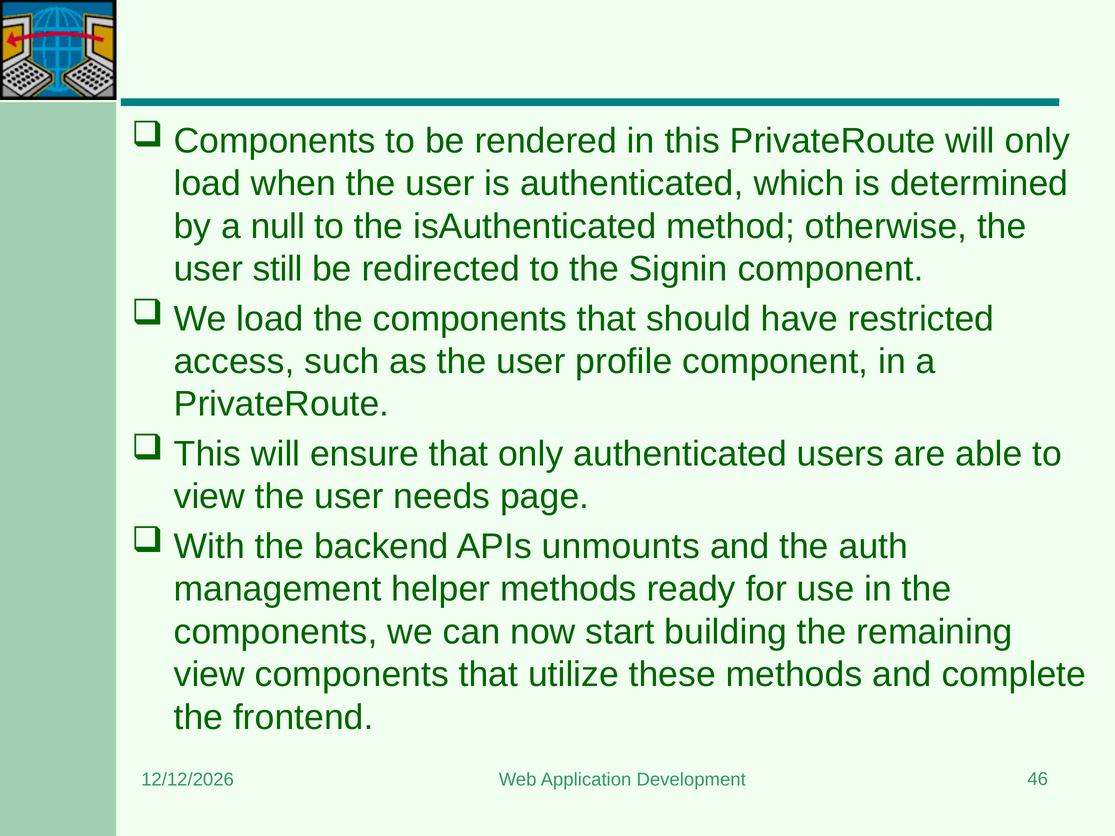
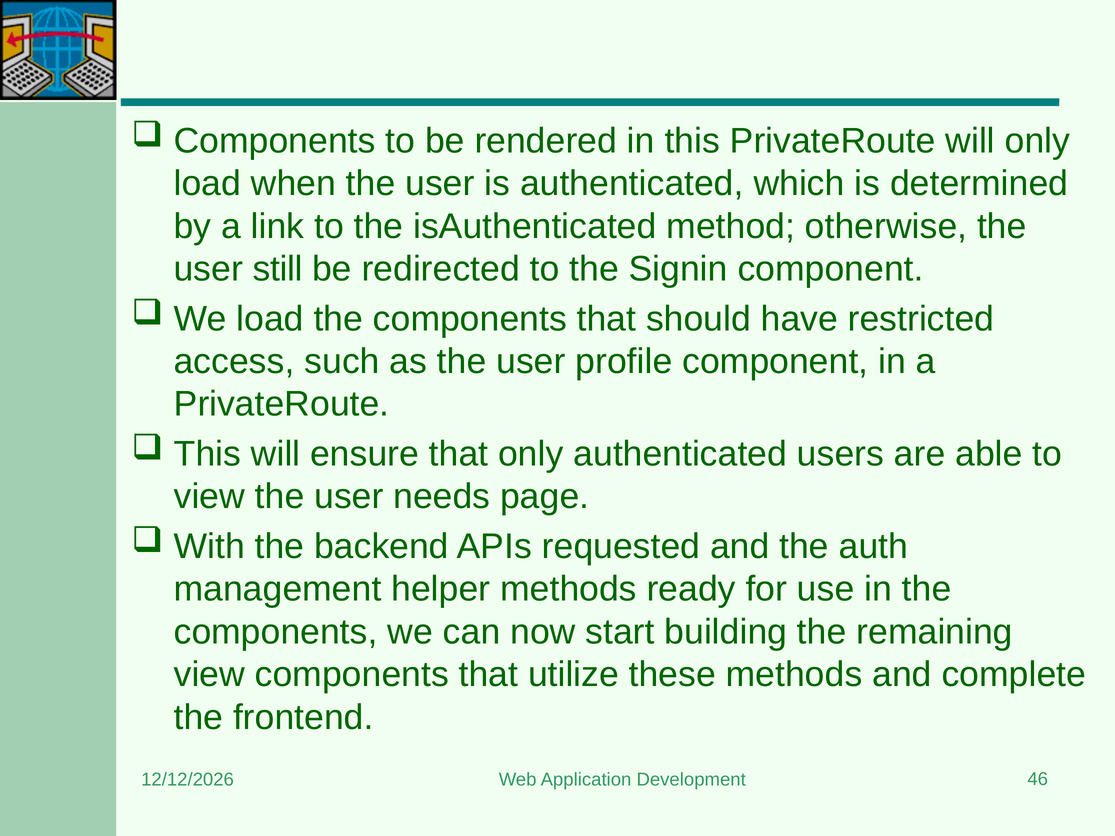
null: null -> link
unmounts: unmounts -> requested
